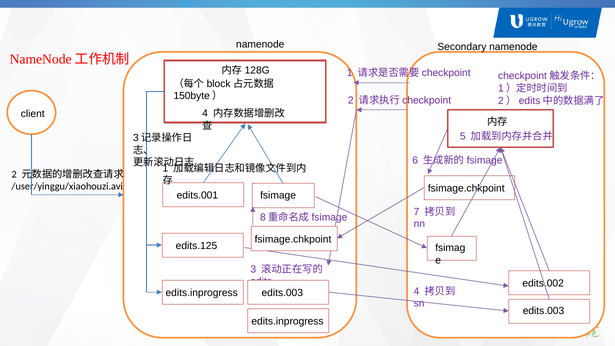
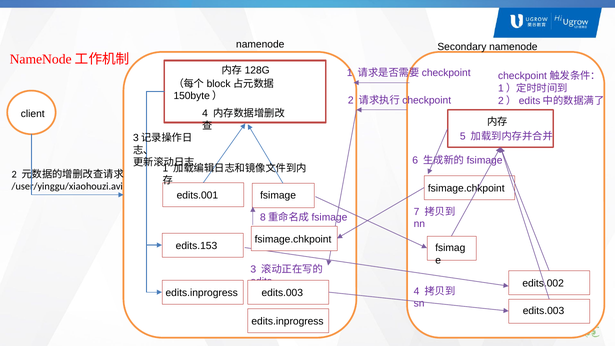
edits.125: edits.125 -> edits.153
